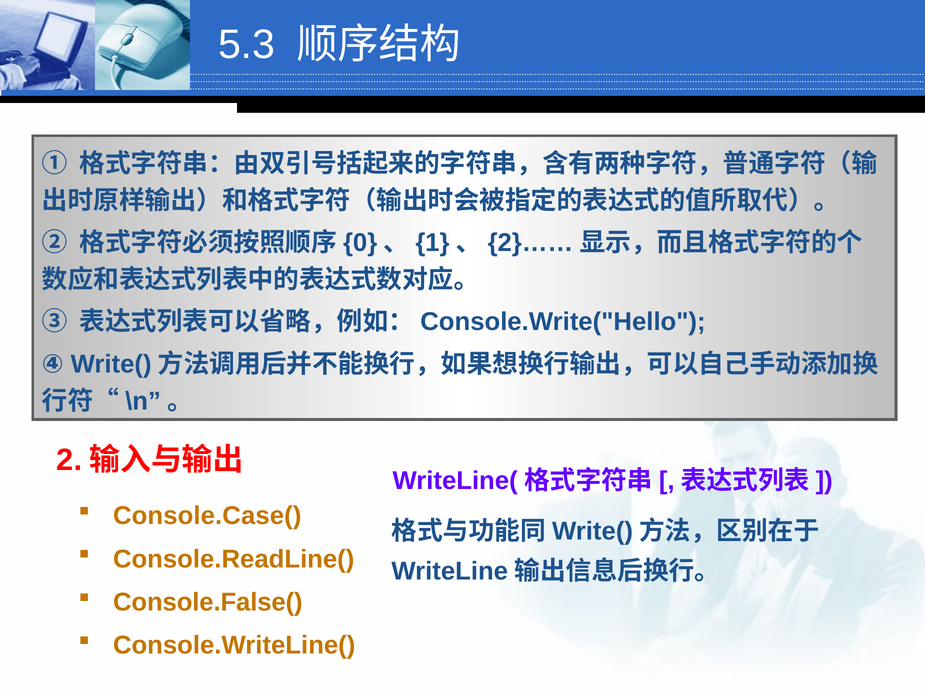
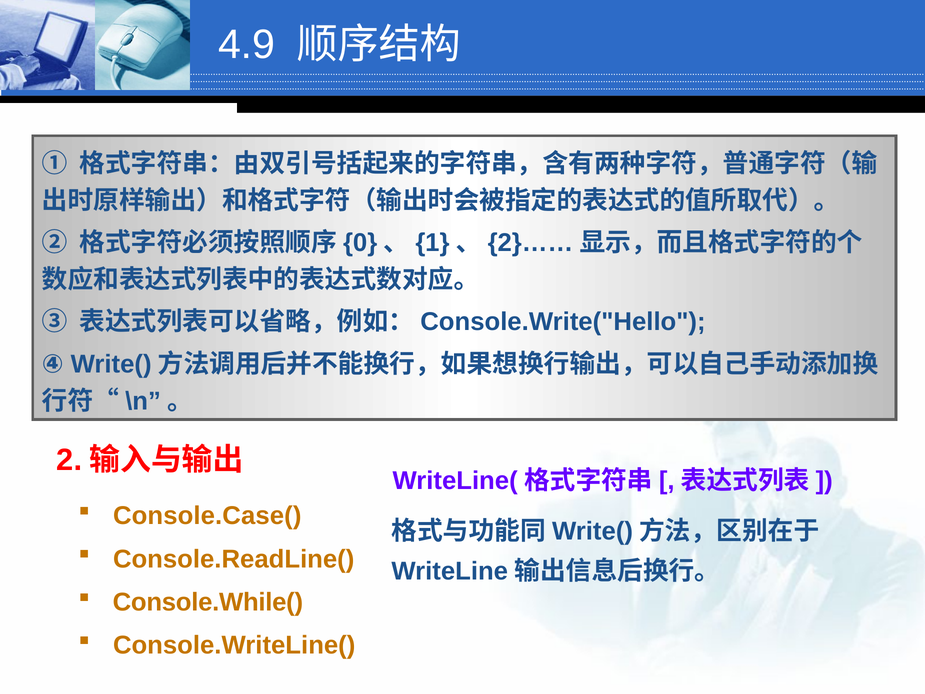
5.3: 5.3 -> 4.9
Console.False(: Console.False( -> Console.While(
